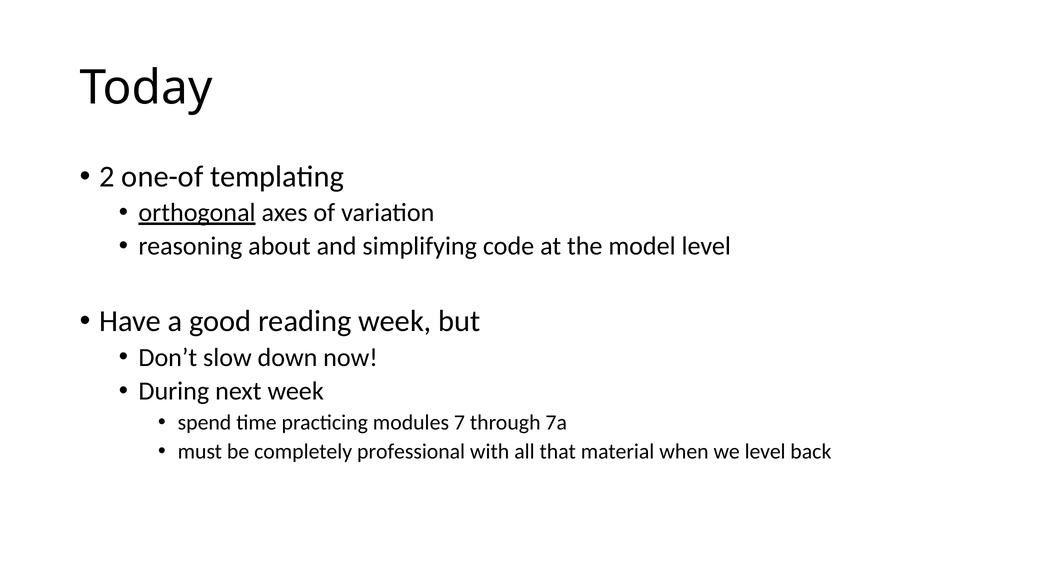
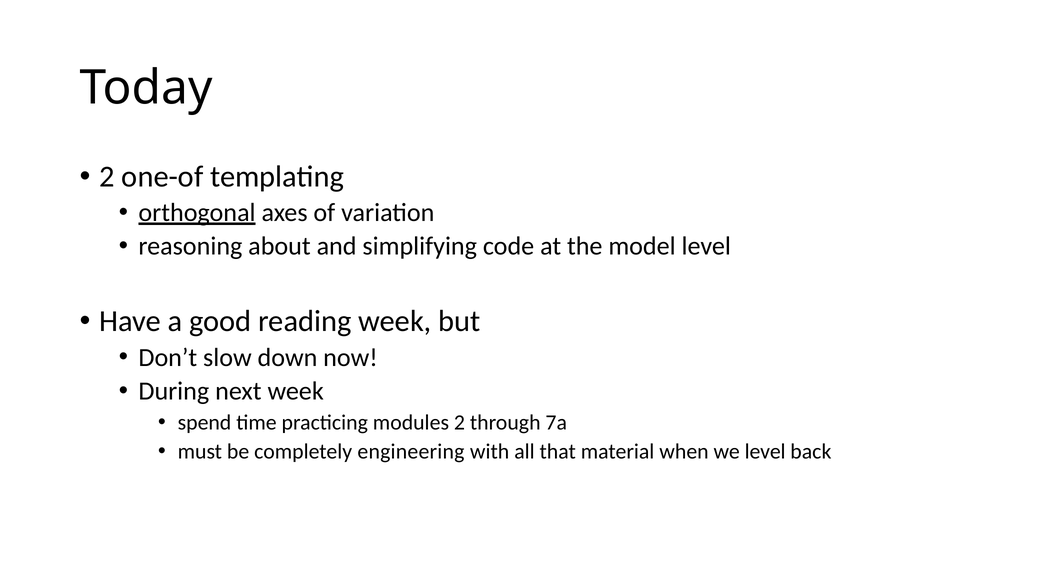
modules 7: 7 -> 2
professional: professional -> engineering
